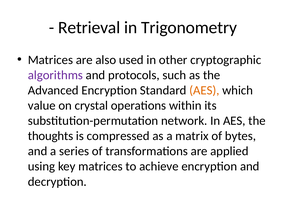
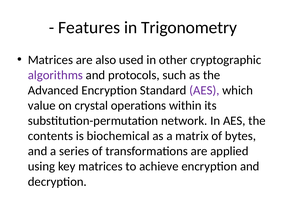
Retrieval: Retrieval -> Features
AES at (204, 91) colour: orange -> purple
thoughts: thoughts -> contents
compressed: compressed -> biochemical
